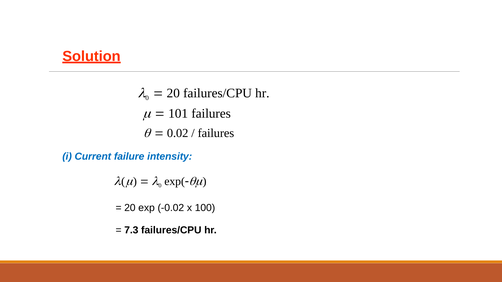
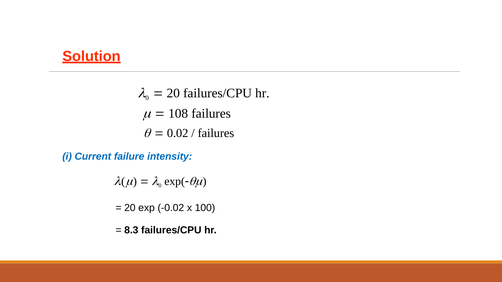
101: 101 -> 108
7.3: 7.3 -> 8.3
